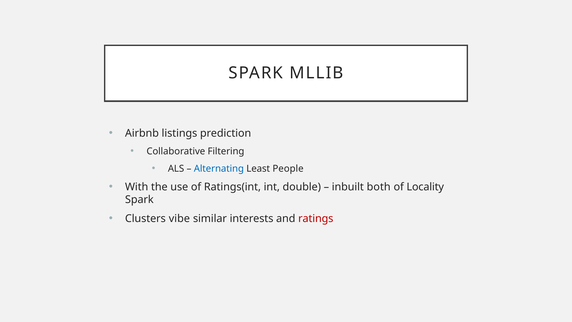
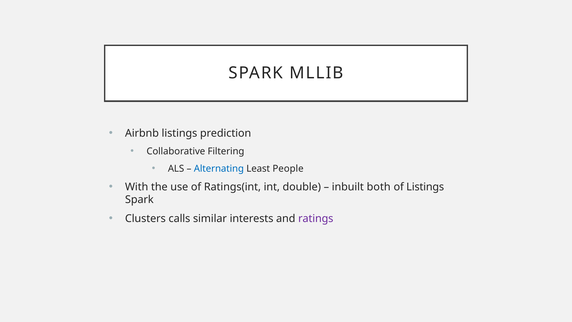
of Locality: Locality -> Listings
vibe: vibe -> calls
ratings colour: red -> purple
